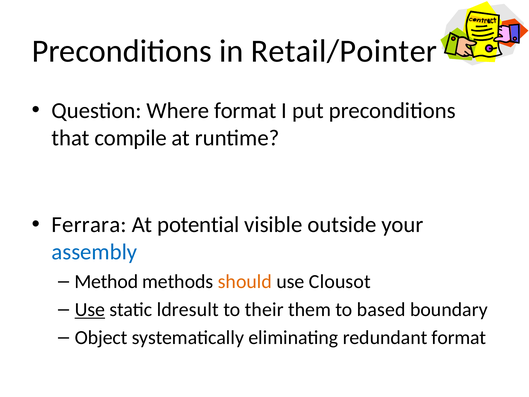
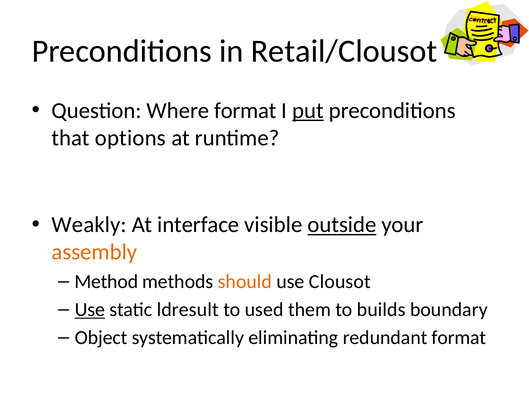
Retail/Pointer: Retail/Pointer -> Retail/Clousot
put underline: none -> present
compile: compile -> options
Ferrara: Ferrara -> Weakly
potential: potential -> interface
outside underline: none -> present
assembly colour: blue -> orange
their: their -> used
based: based -> builds
